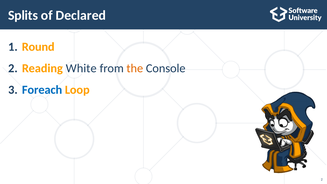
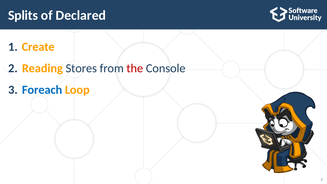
Round: Round -> Create
White: White -> Stores
the colour: orange -> red
